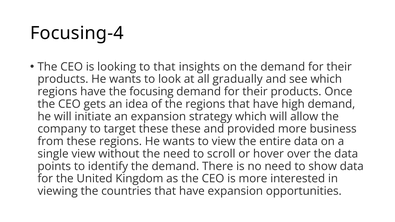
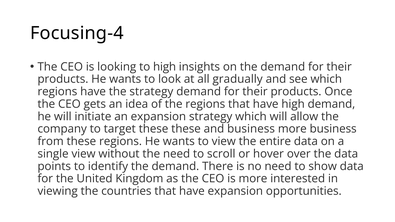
to that: that -> high
the focusing: focusing -> strategy
and provided: provided -> business
